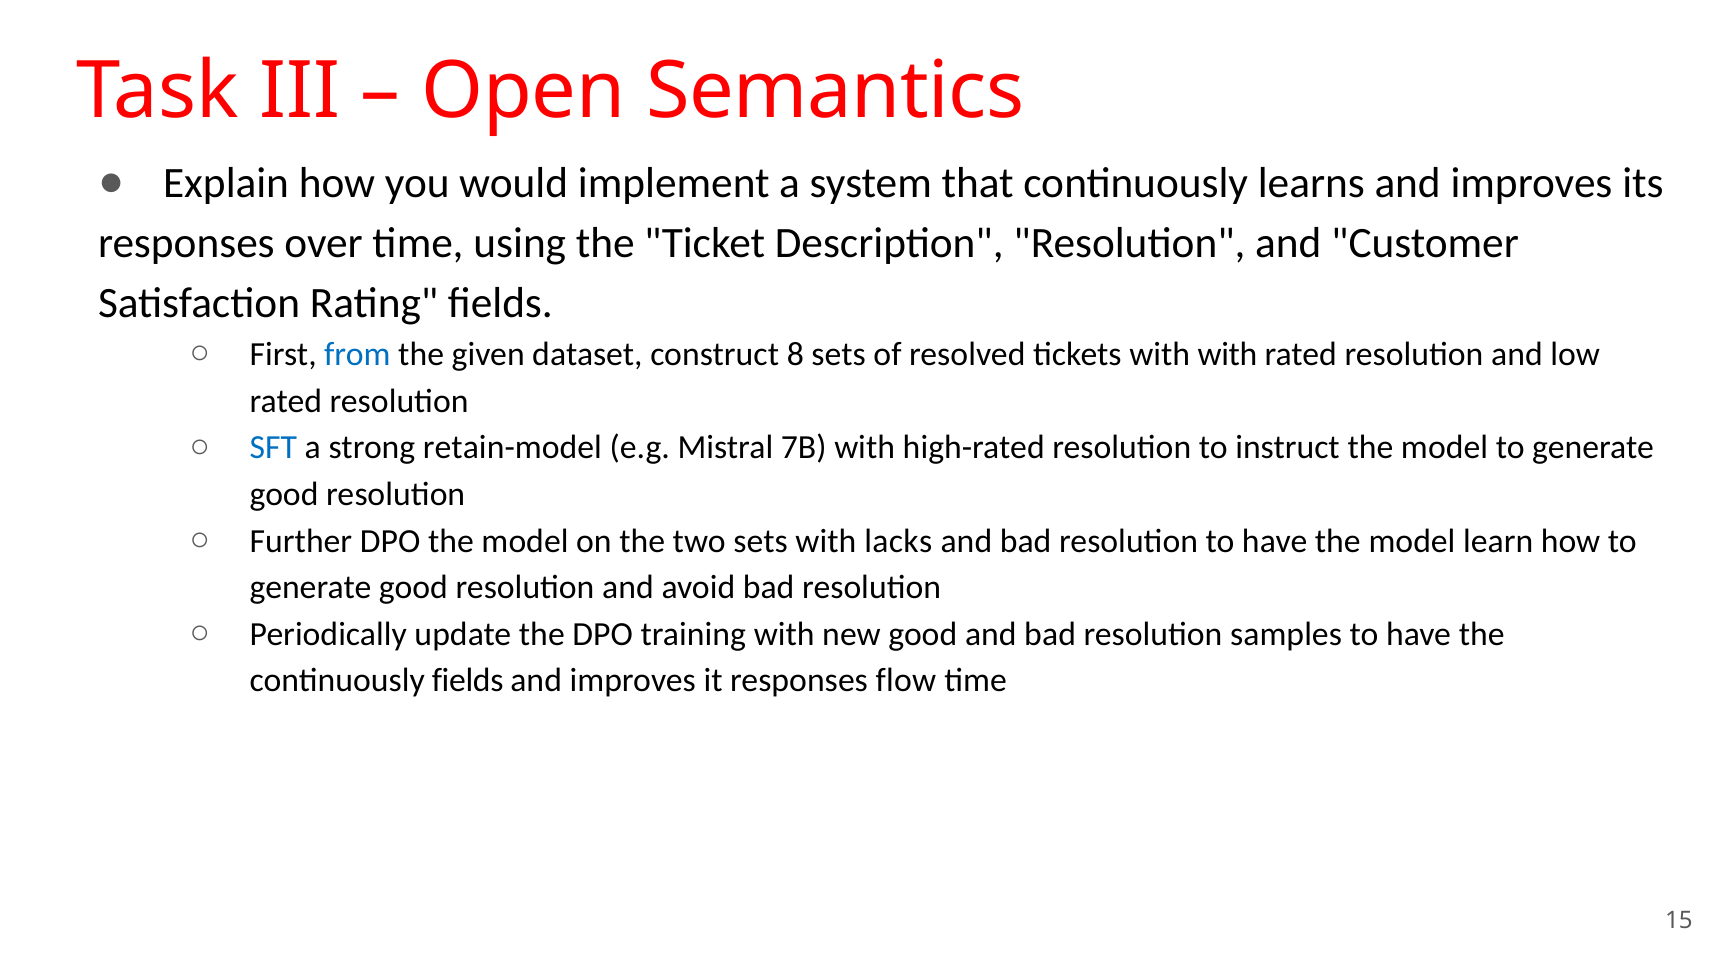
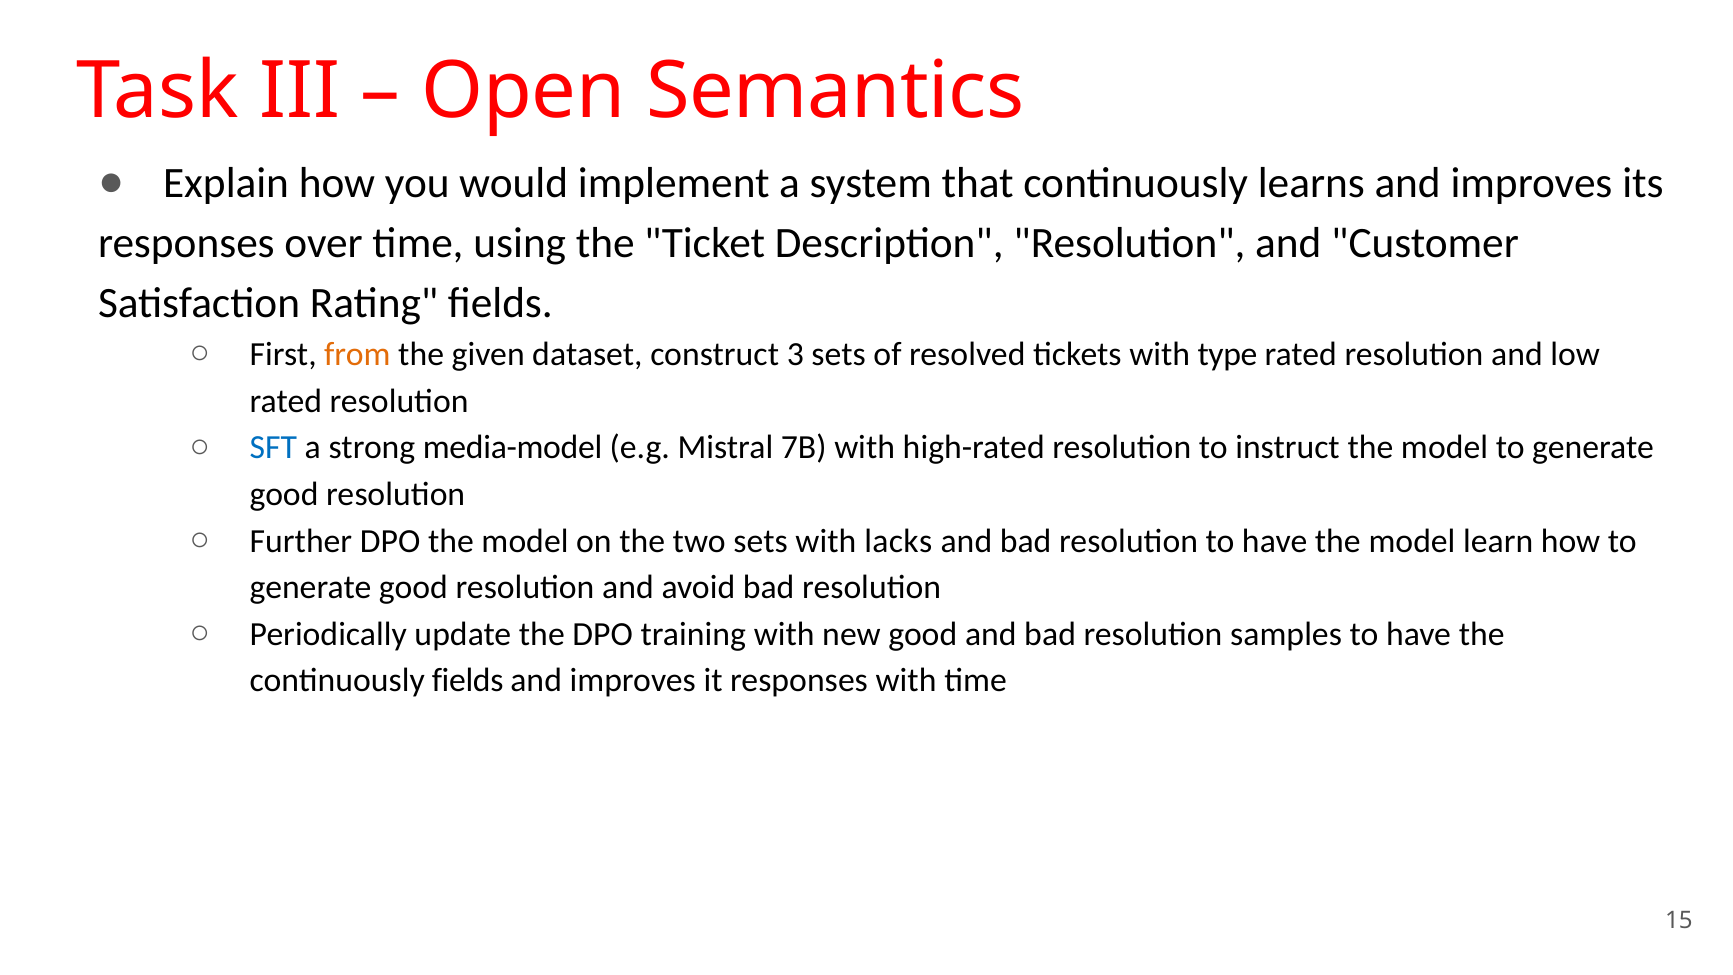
from colour: blue -> orange
8: 8 -> 3
with with: with -> type
retain-model: retain-model -> media-model
responses flow: flow -> with
